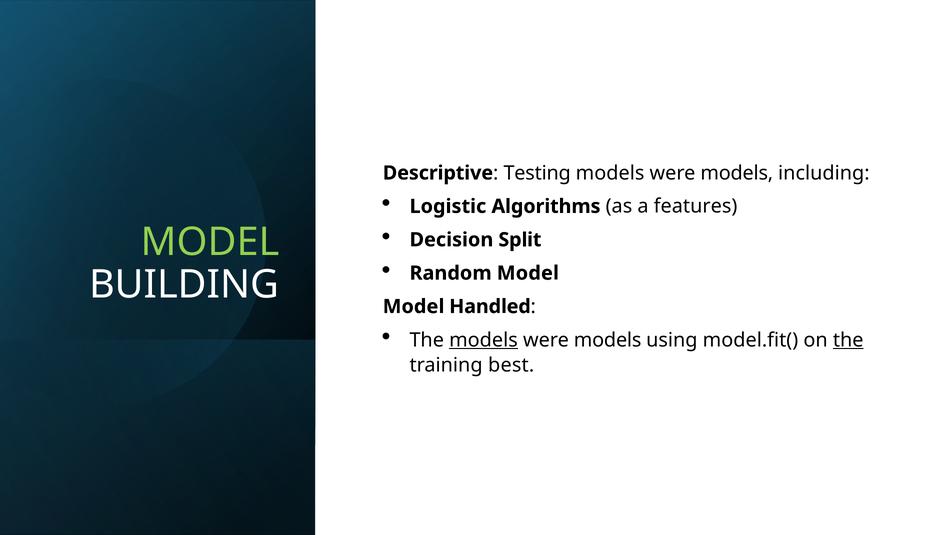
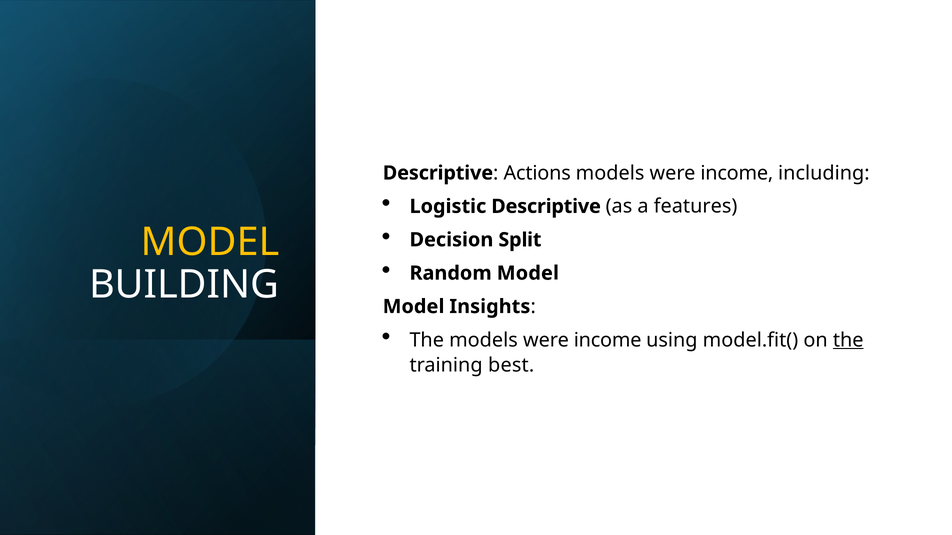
Testing: Testing -> Actions
models at (737, 173): models -> income
Logistic Algorithms: Algorithms -> Descriptive
MODEL at (210, 242) colour: light green -> yellow
Handled: Handled -> Insights
models at (483, 340) underline: present -> none
models at (608, 340): models -> income
